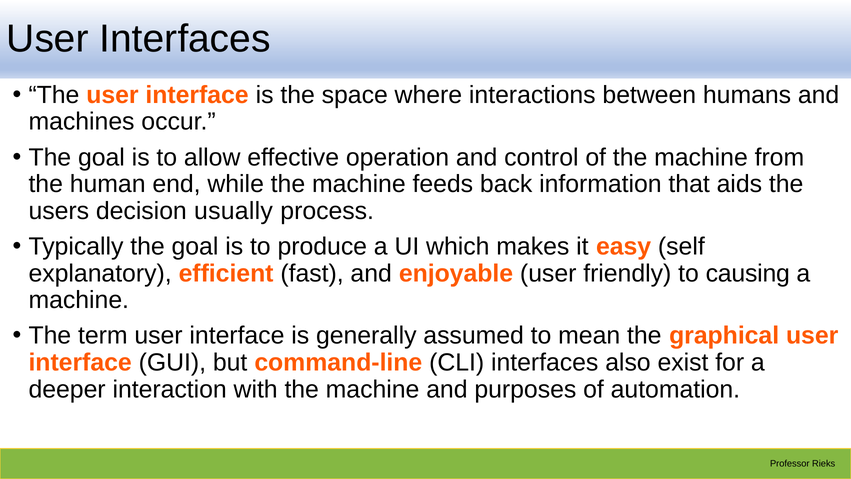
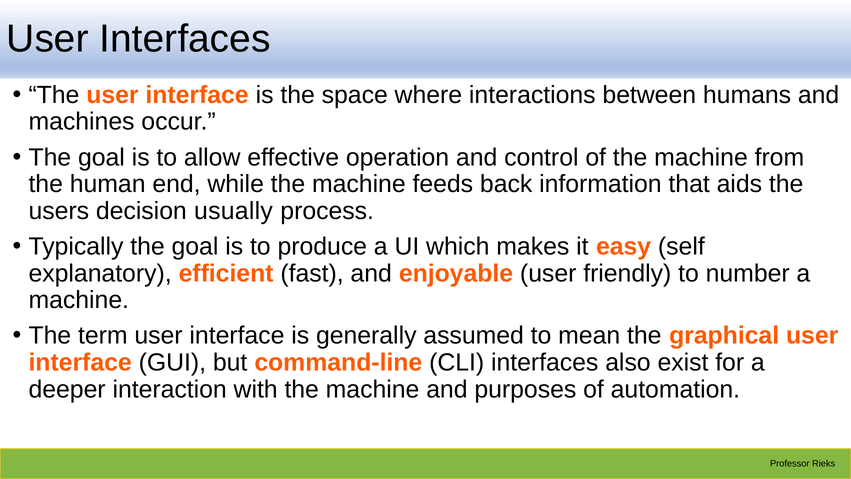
causing: causing -> number
